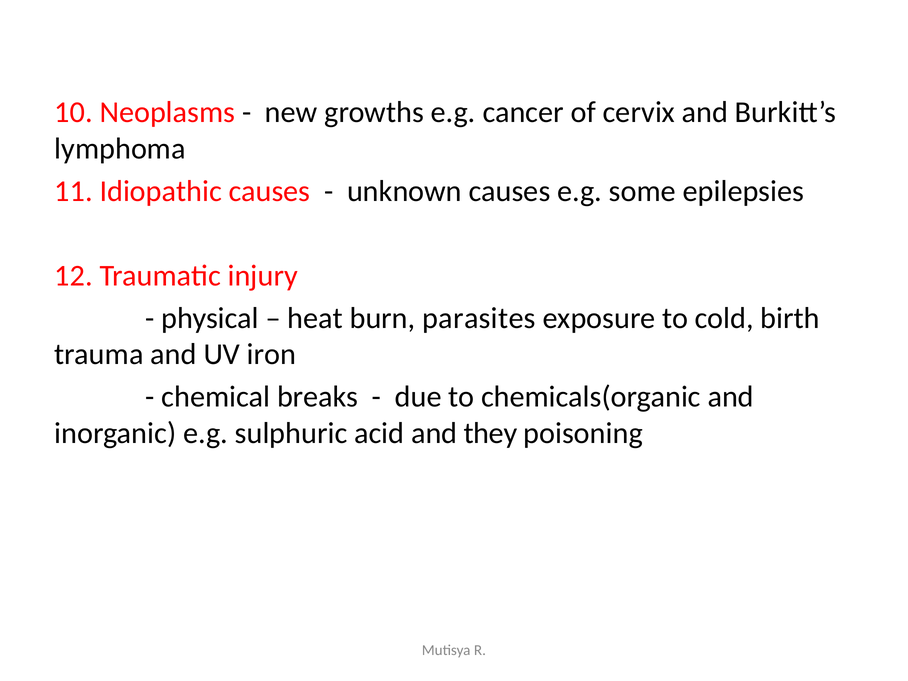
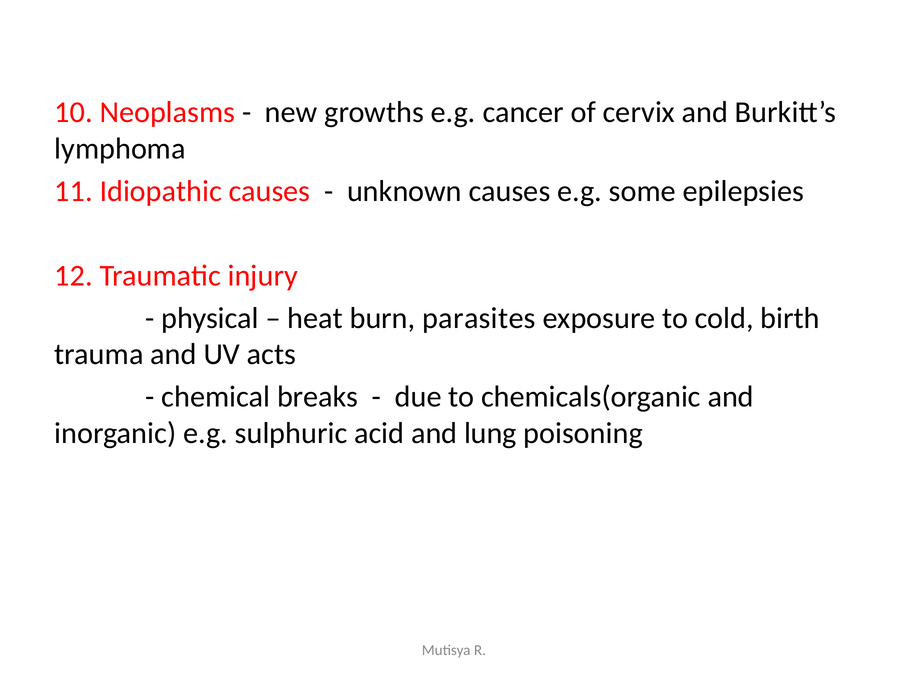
iron: iron -> acts
they: they -> lung
